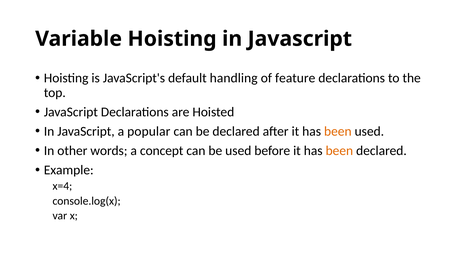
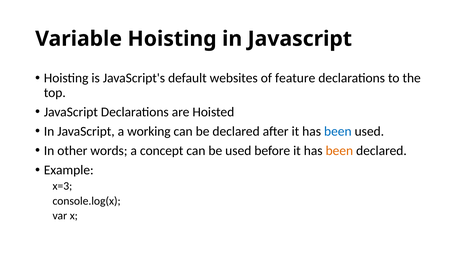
handling: handling -> websites
popular: popular -> working
been at (338, 131) colour: orange -> blue
x=4: x=4 -> x=3
